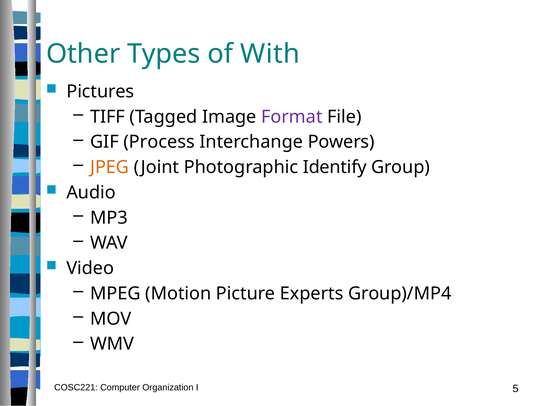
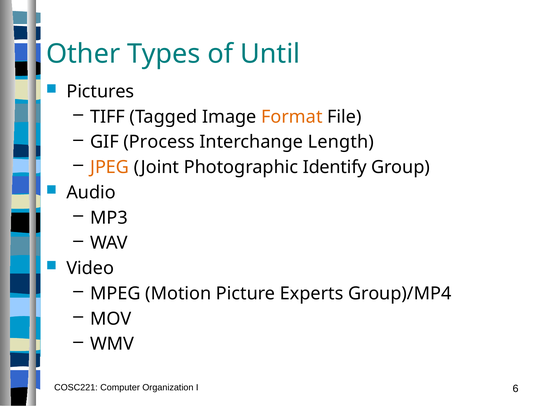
With: With -> Until
Format colour: purple -> orange
Powers: Powers -> Length
5: 5 -> 6
